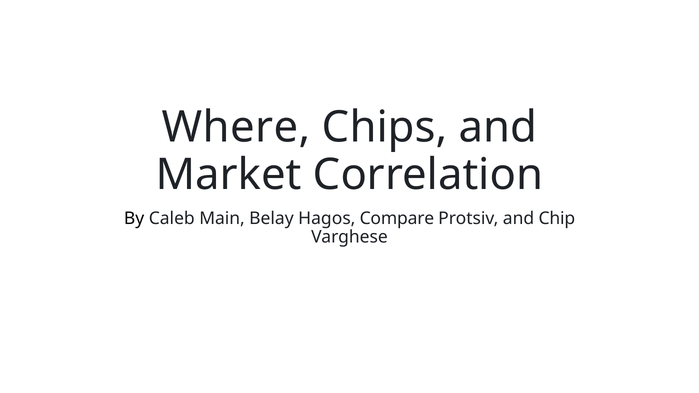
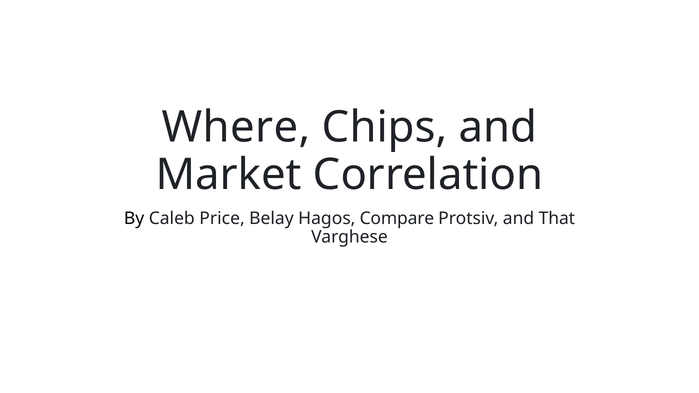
Main: Main -> Price
Chip: Chip -> That
